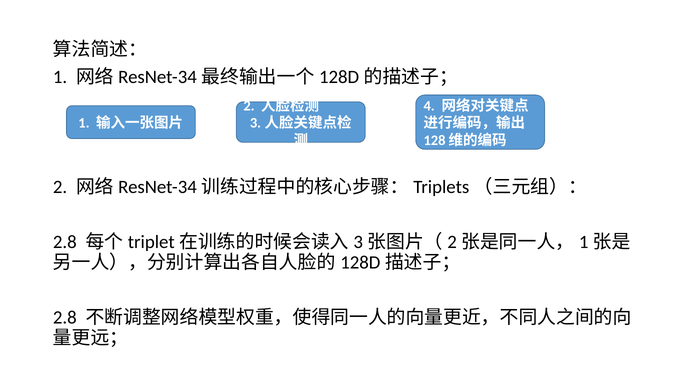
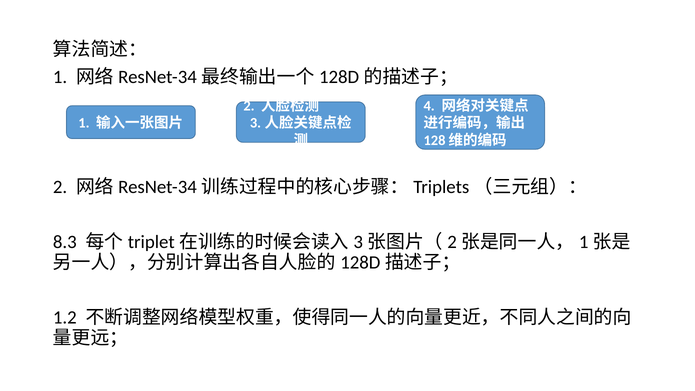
2.8 at (65, 242): 2.8 -> 8.3
2.8 at (65, 318): 2.8 -> 1.2
